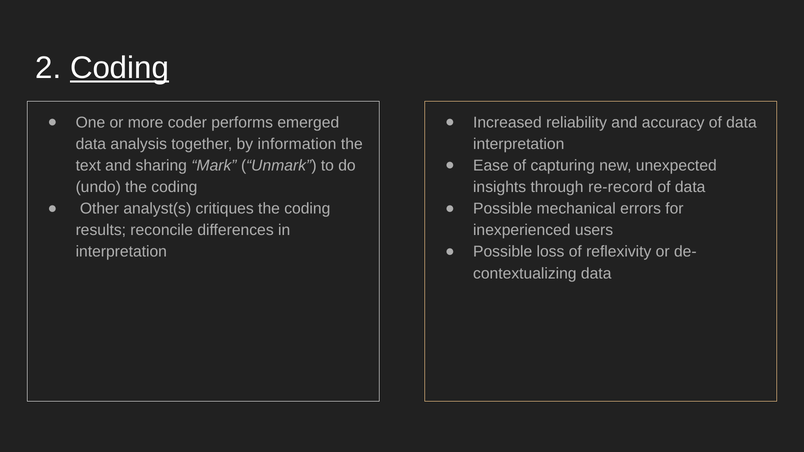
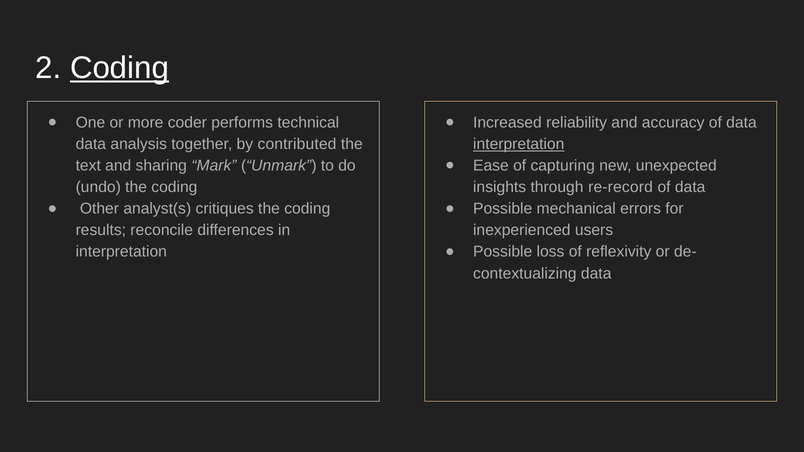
emerged: emerged -> technical
information: information -> contributed
interpretation at (519, 144) underline: none -> present
